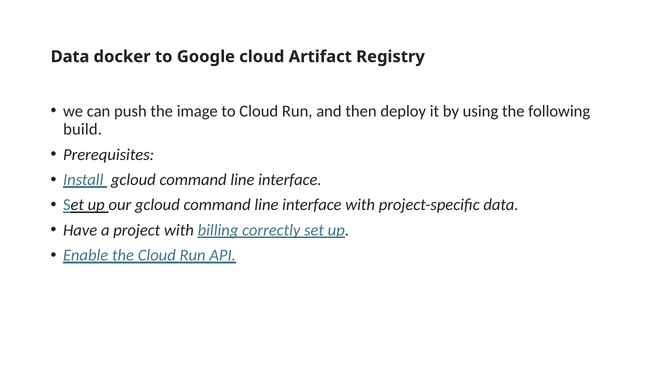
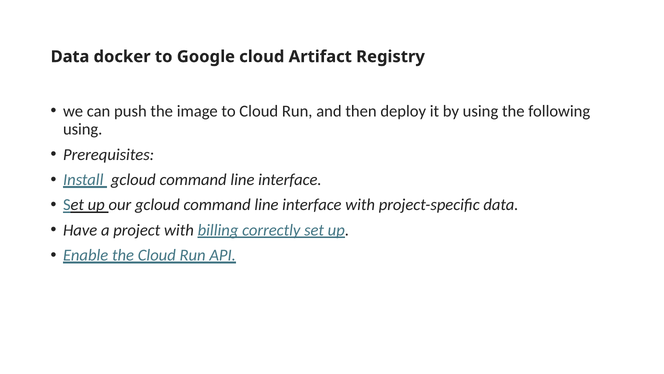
build at (83, 129): build -> using
